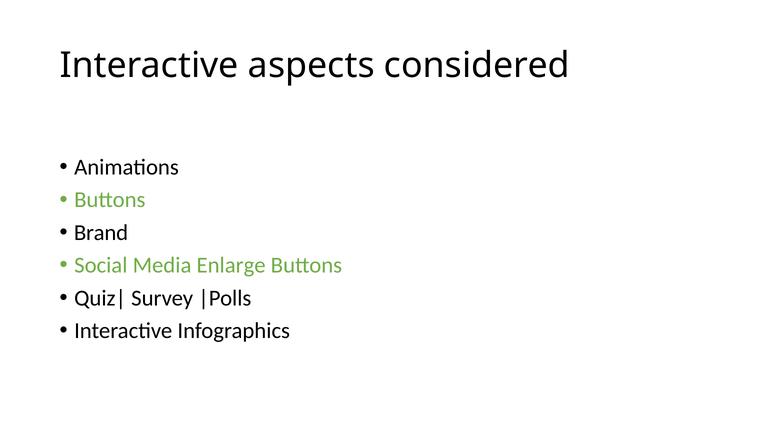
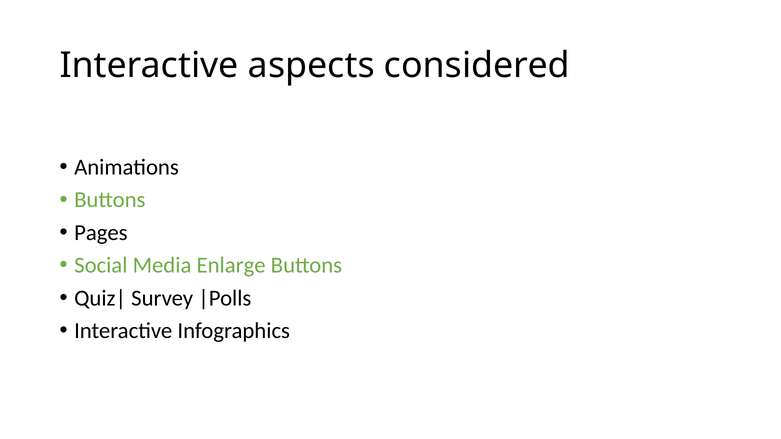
Brand: Brand -> Pages
